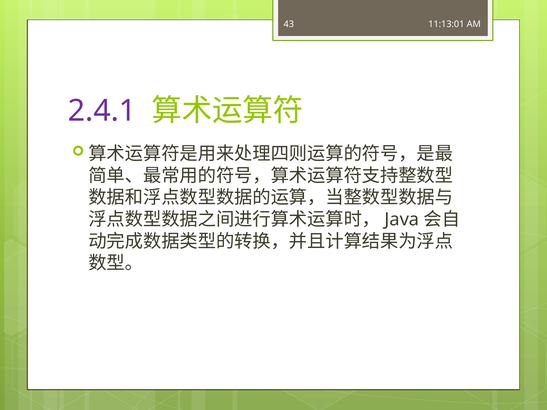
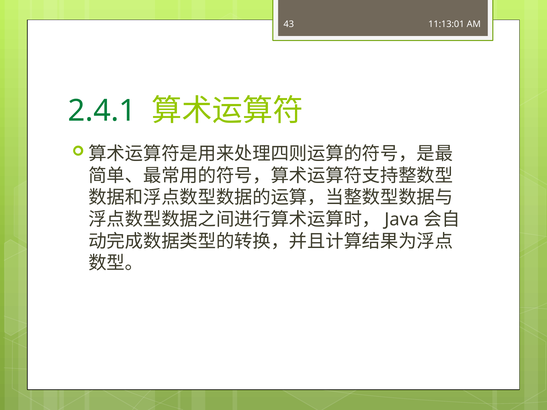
2.4.1 colour: purple -> green
